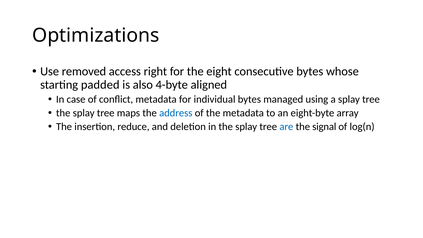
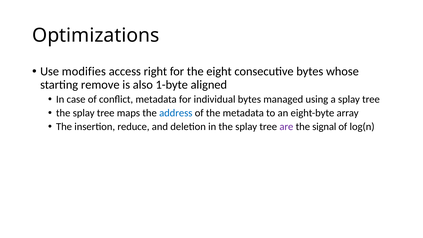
removed: removed -> modifies
padded: padded -> remove
4-byte: 4-byte -> 1-byte
are colour: blue -> purple
